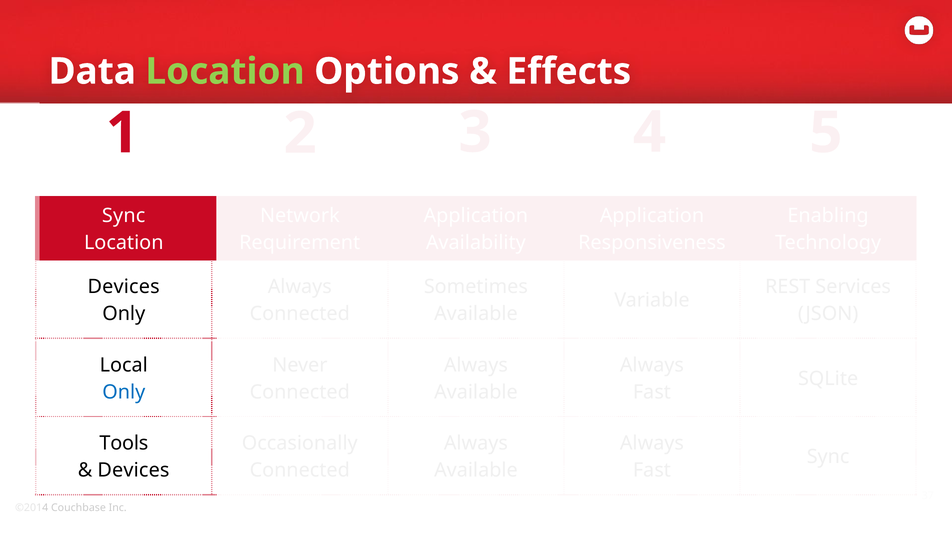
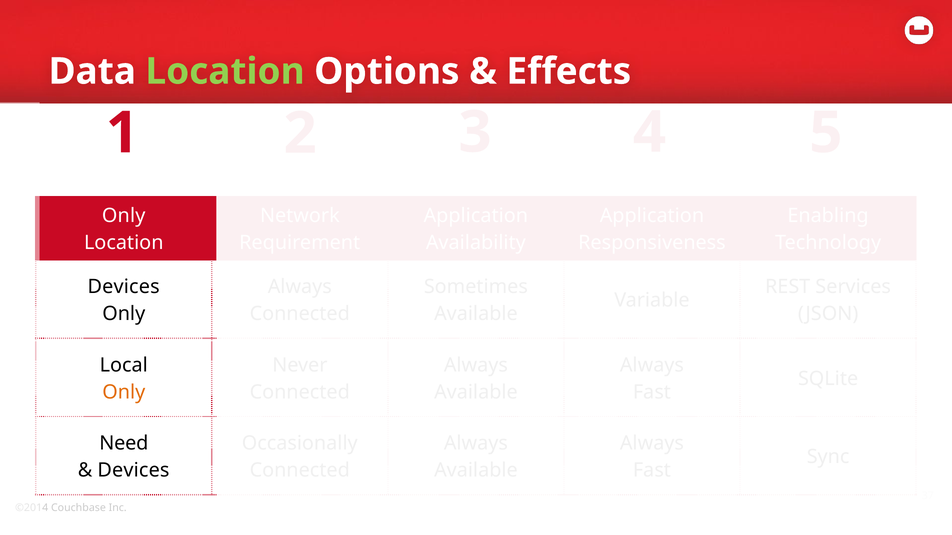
Sync at (124, 216): Sync -> Only
Only at (124, 392) colour: blue -> orange
Tools: Tools -> Need
